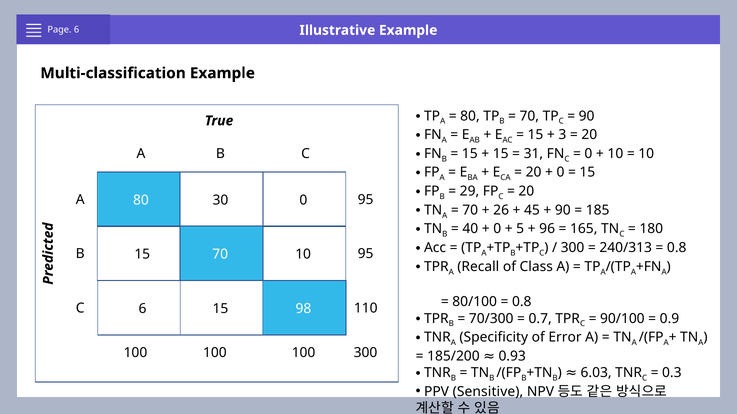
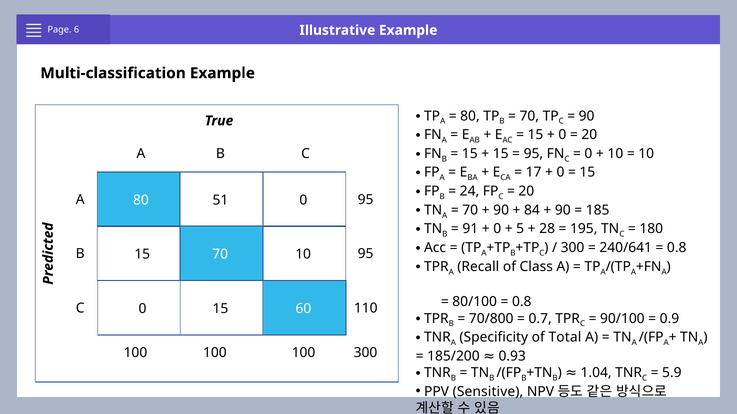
3 at (562, 135): 3 -> 0
31 at (533, 154): 31 -> 95
20 at (534, 173): 20 -> 17
29: 29 -> 24
30: 30 -> 51
26 at (501, 210): 26 -> 90
45: 45 -> 84
40: 40 -> 91
96: 96 -> 28
165: 165 -> 195
240/313: 240/313 -> 240/641
C 6: 6 -> 0
98: 98 -> 60
70/300: 70/300 -> 70/800
Error: Error -> Total
0.3: 0.3 -> 5.9
6.03: 6.03 -> 1.04
